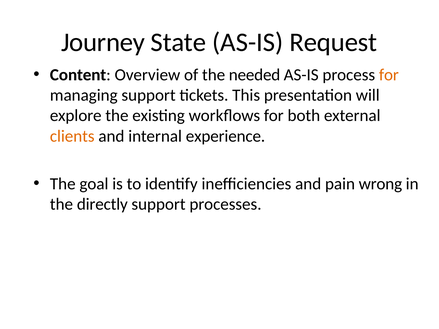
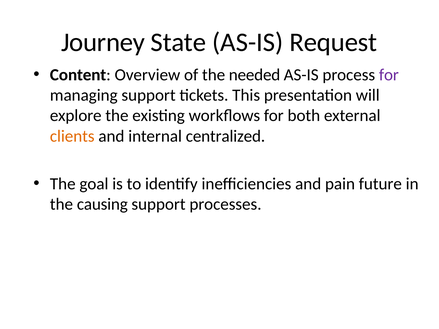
for at (389, 75) colour: orange -> purple
experience: experience -> centralized
wrong: wrong -> future
directly: directly -> causing
